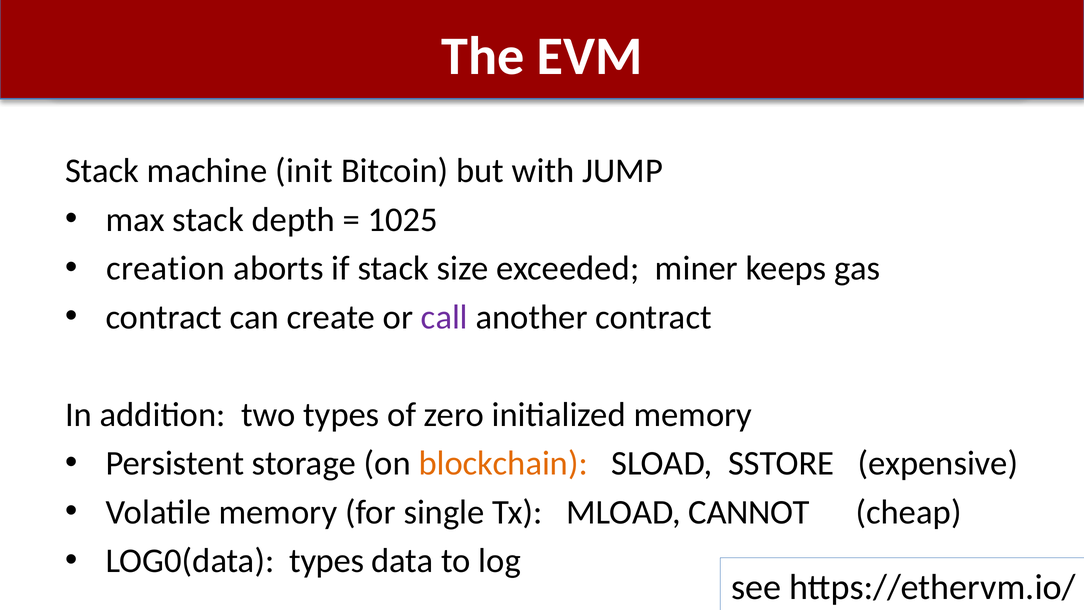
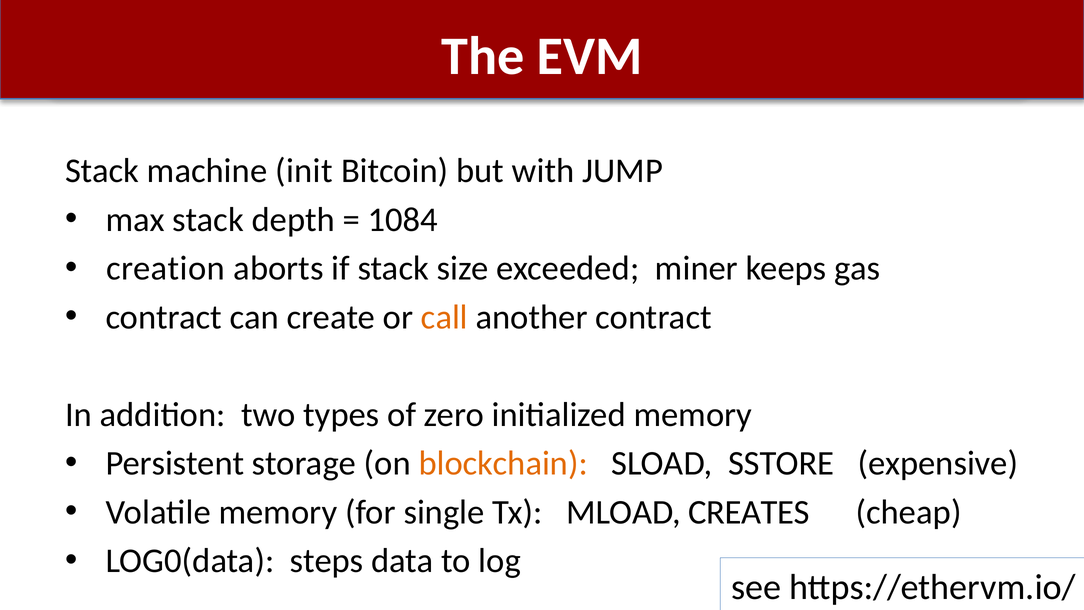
1025: 1025 -> 1084
call colour: purple -> orange
CANNOT: CANNOT -> CREATES
LOG0(data types: types -> steps
